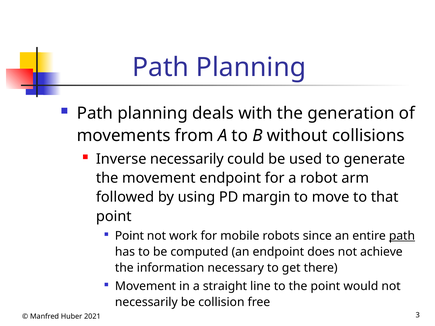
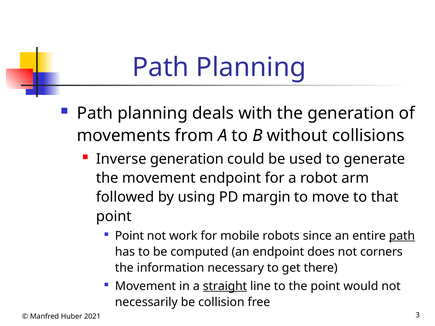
Inverse necessarily: necessarily -> generation
achieve: achieve -> corners
straight underline: none -> present
